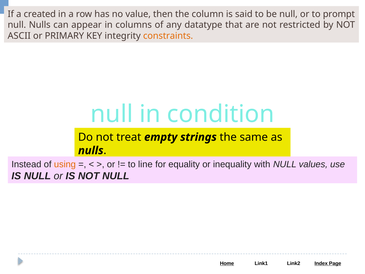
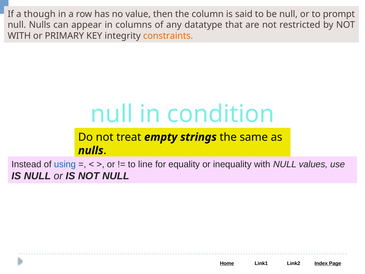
created: created -> though
ASCII at (19, 36): ASCII -> WITH
using colour: orange -> blue
